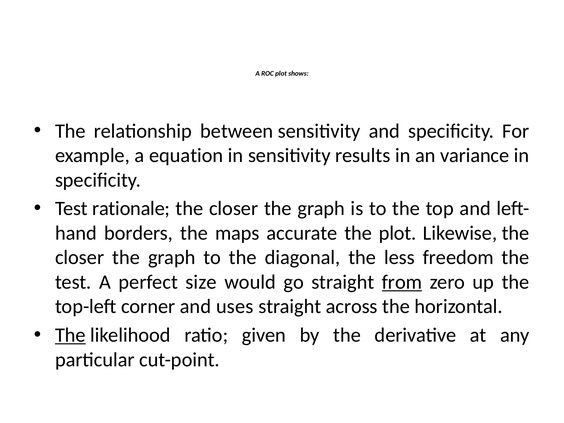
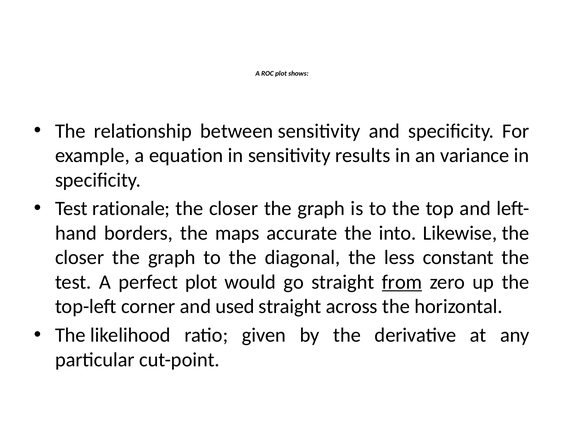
the plot: plot -> into
freedom: freedom -> constant
perfect size: size -> plot
uses: uses -> used
The at (70, 335) underline: present -> none
